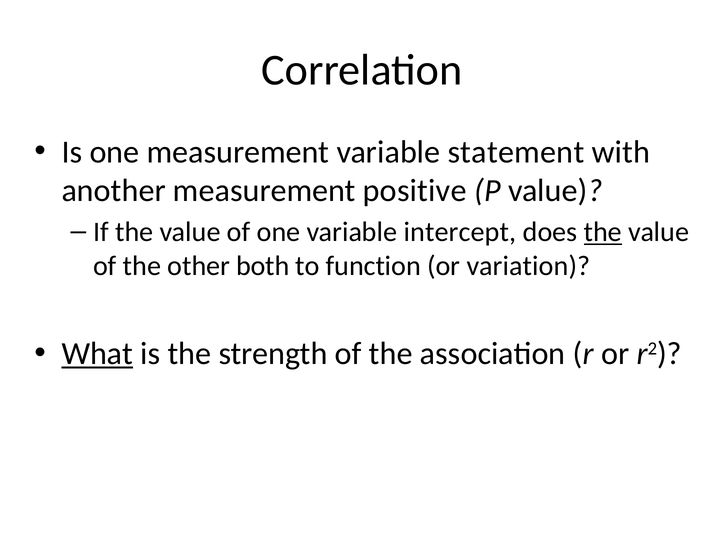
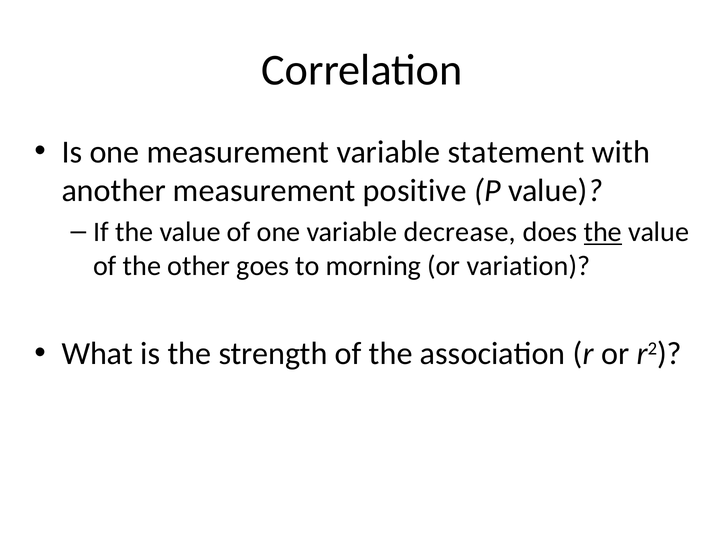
intercept: intercept -> decrease
both: both -> goes
function: function -> morning
What underline: present -> none
